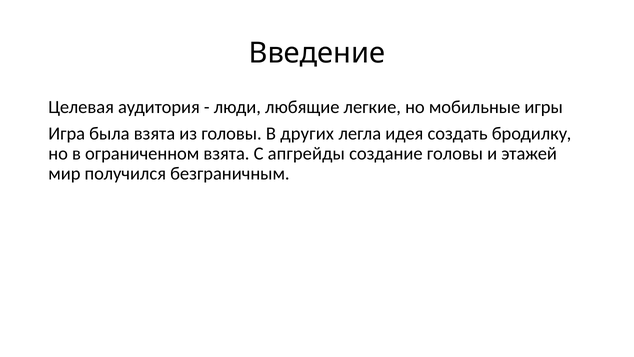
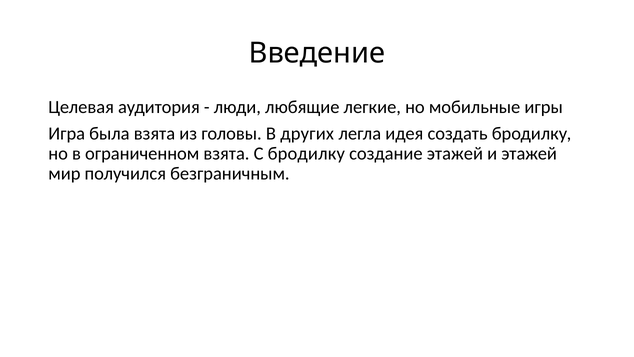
С апгрейды: апгрейды -> бродилку
создание головы: головы -> этажей
